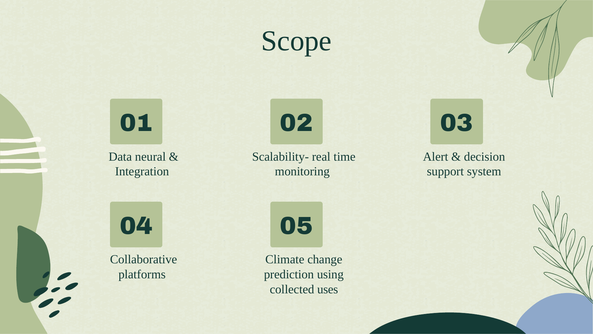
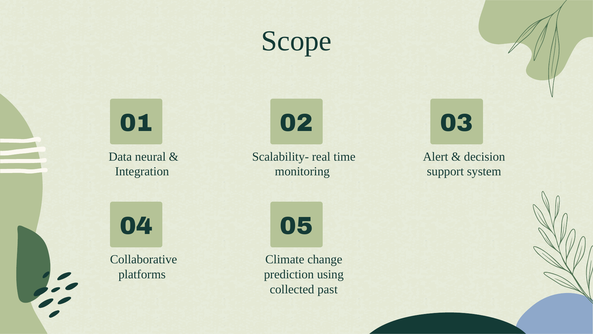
uses: uses -> past
